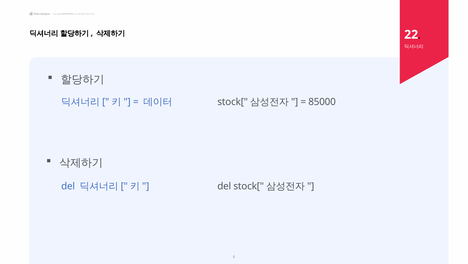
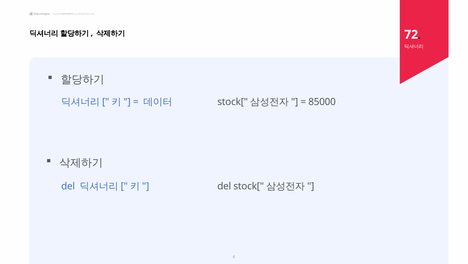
22: 22 -> 72
